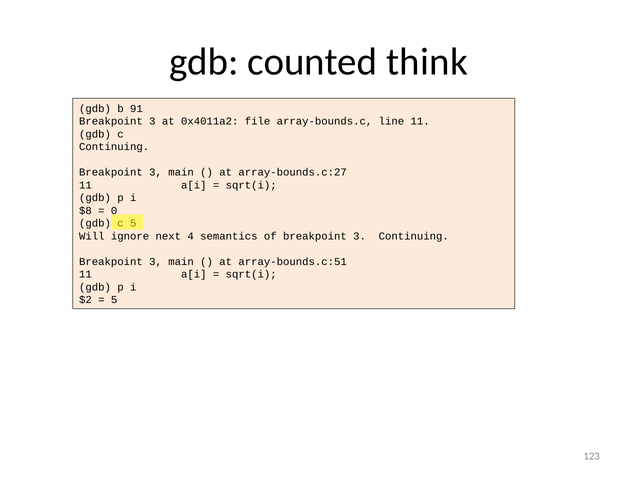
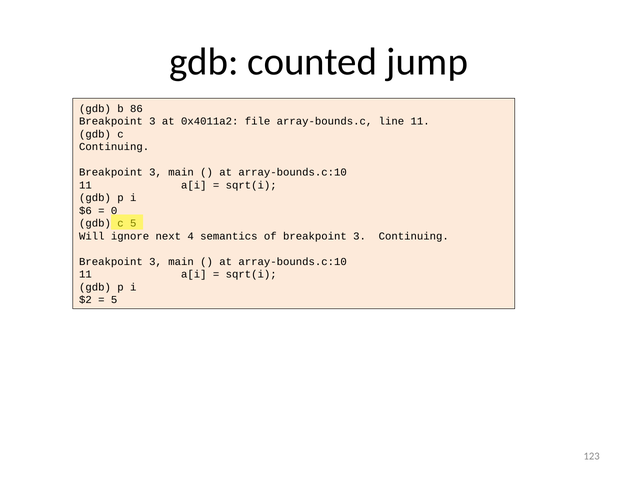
think: think -> jump
91: 91 -> 86
array-bounds.c:27 at (293, 173): array-bounds.c:27 -> array-bounds.c:10
$8: $8 -> $6
array-bounds.c:51 at (293, 262): array-bounds.c:51 -> array-bounds.c:10
